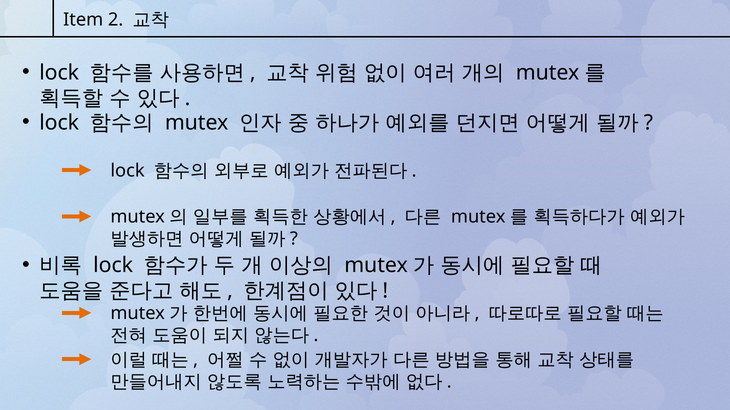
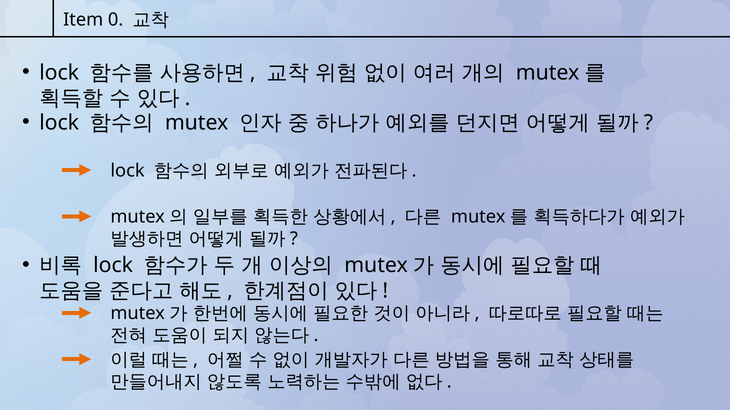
2: 2 -> 0
